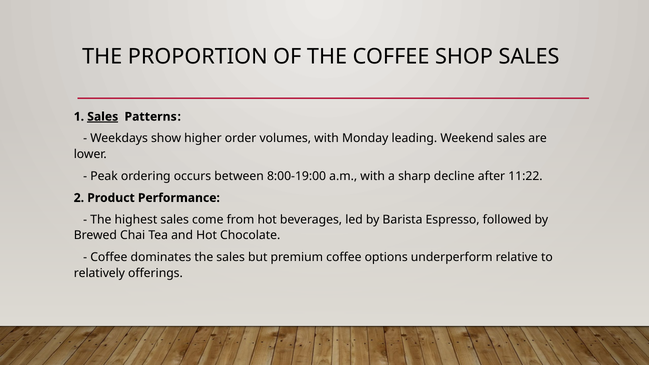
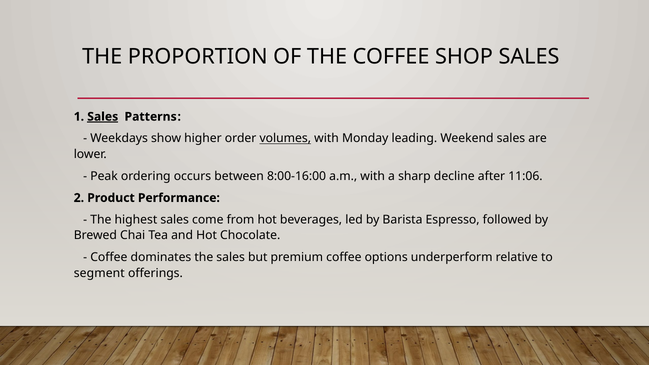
volumes underline: none -> present
8:00-19:00: 8:00-19:00 -> 8:00-16:00
11:22: 11:22 -> 11:06
relatively: relatively -> segment
